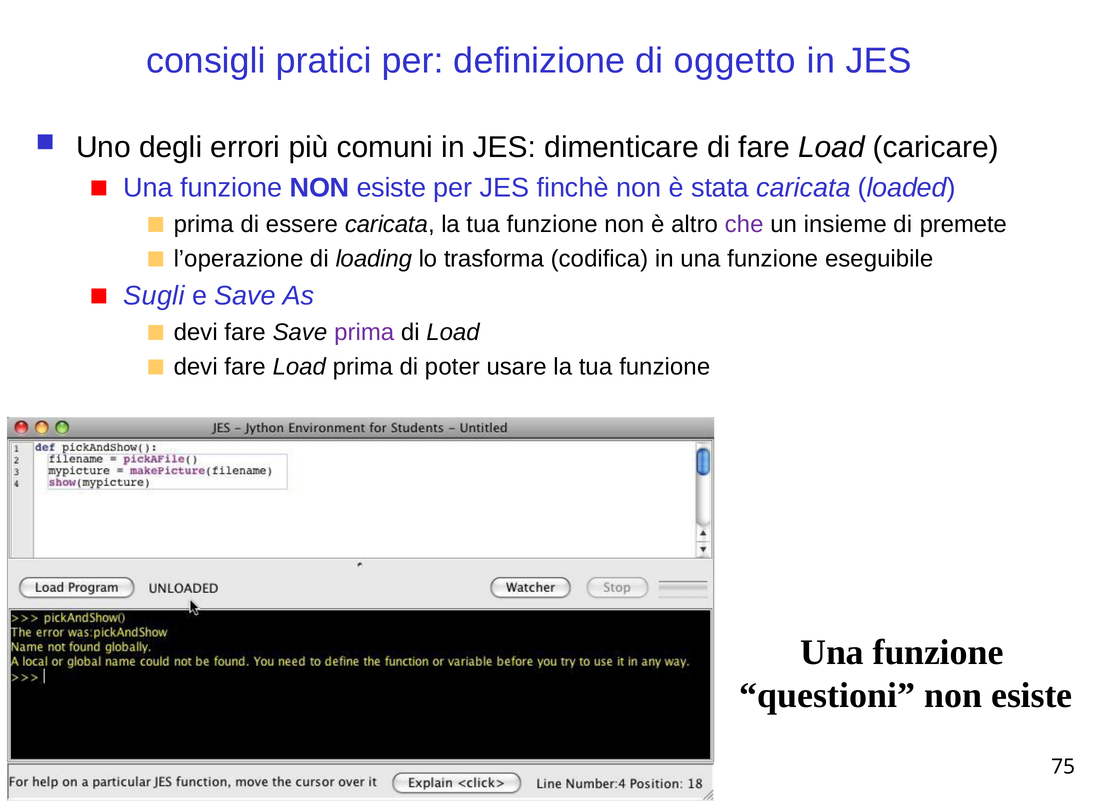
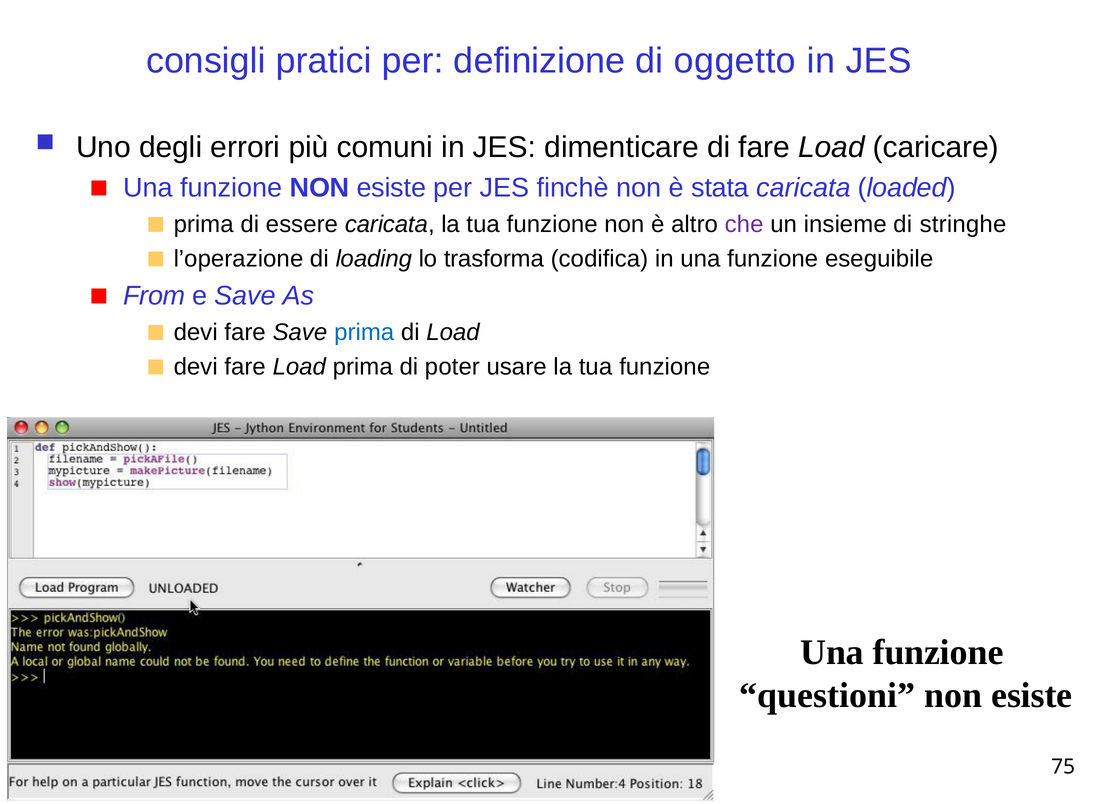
premete: premete -> stringhe
Sugli: Sugli -> From
prima at (364, 332) colour: purple -> blue
